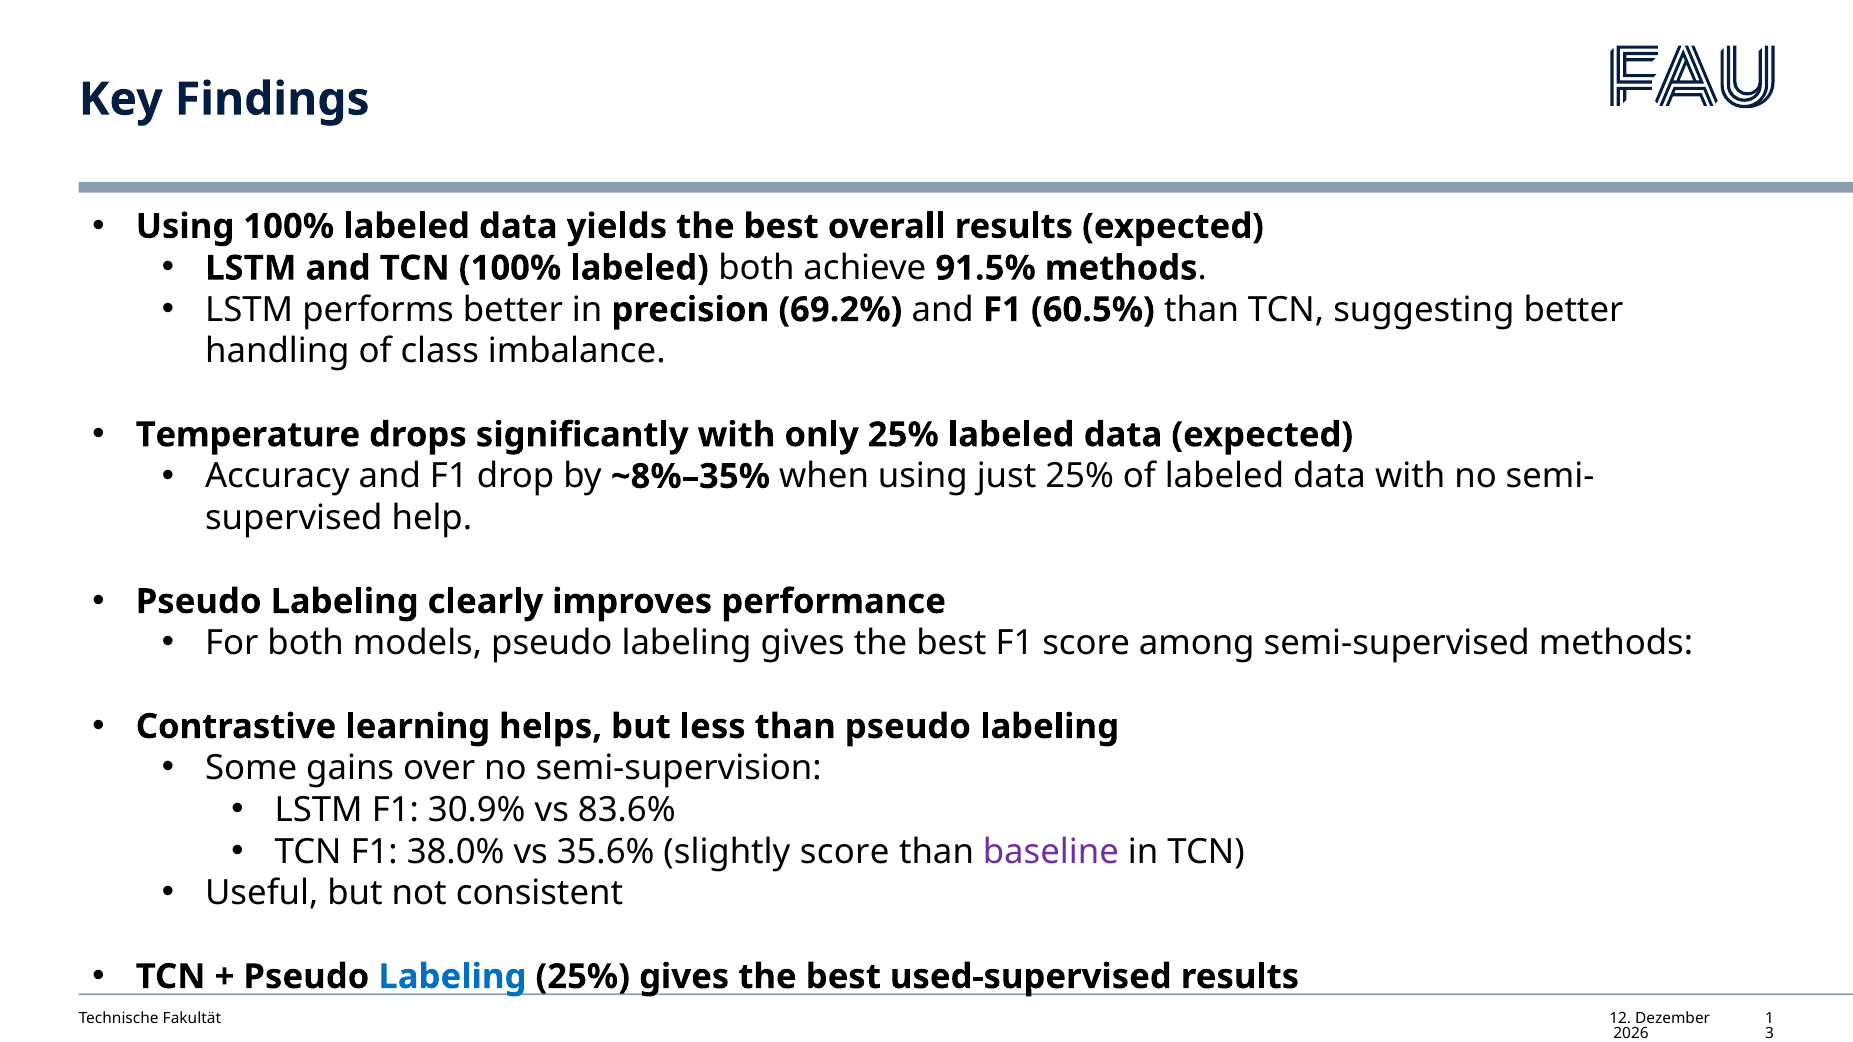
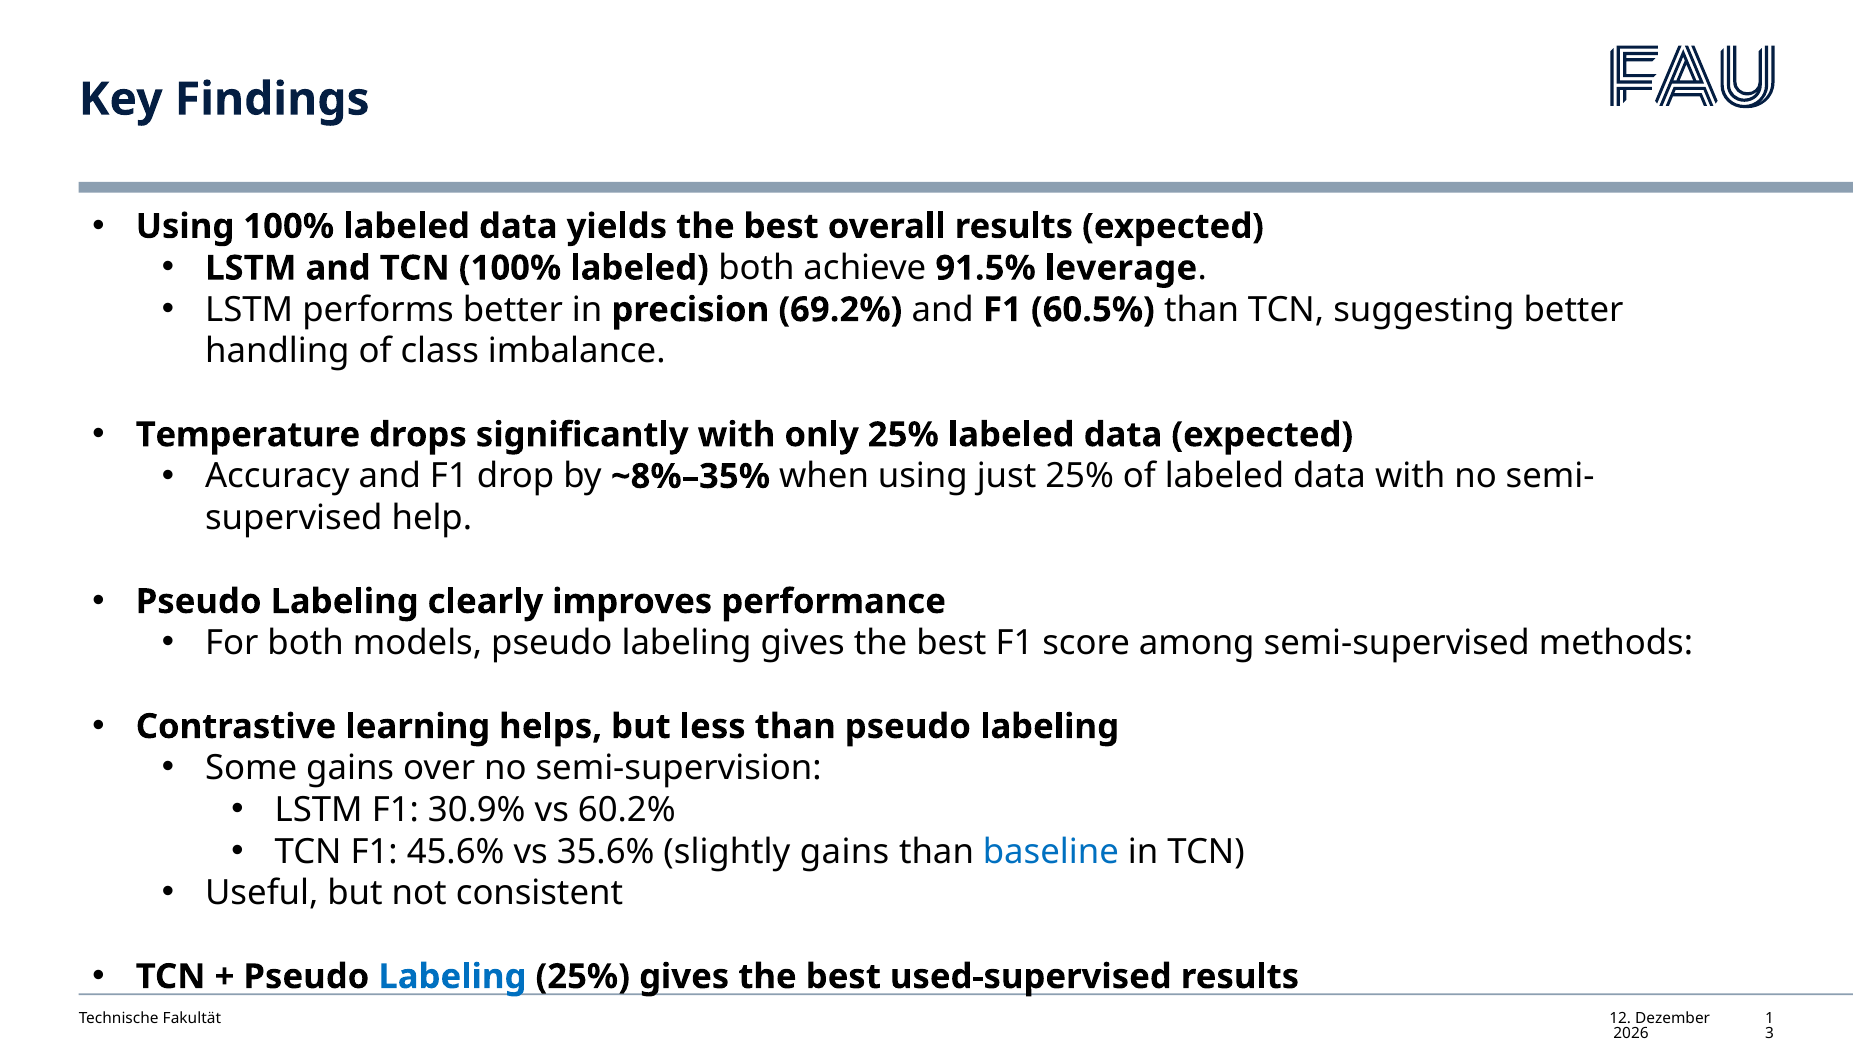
91.5% methods: methods -> leverage
83.6%: 83.6% -> 60.2%
38.0%: 38.0% -> 45.6%
slightly score: score -> gains
baseline colour: purple -> blue
